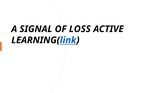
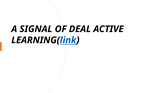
LOSS: LOSS -> DEAL
